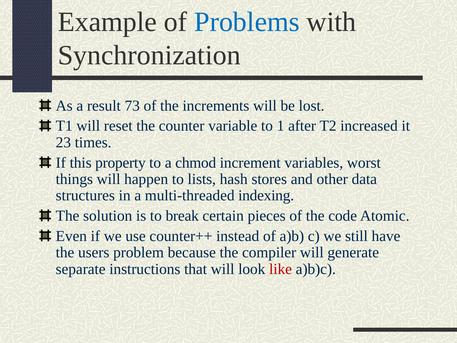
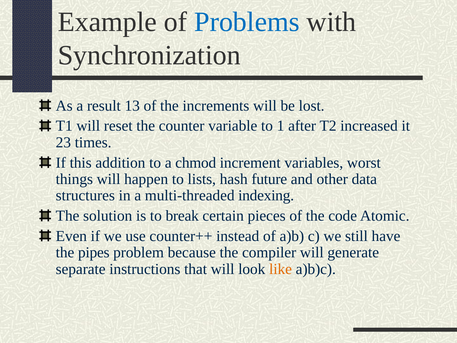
73: 73 -> 13
property: property -> addition
stores: stores -> future
users: users -> pipes
like colour: red -> orange
